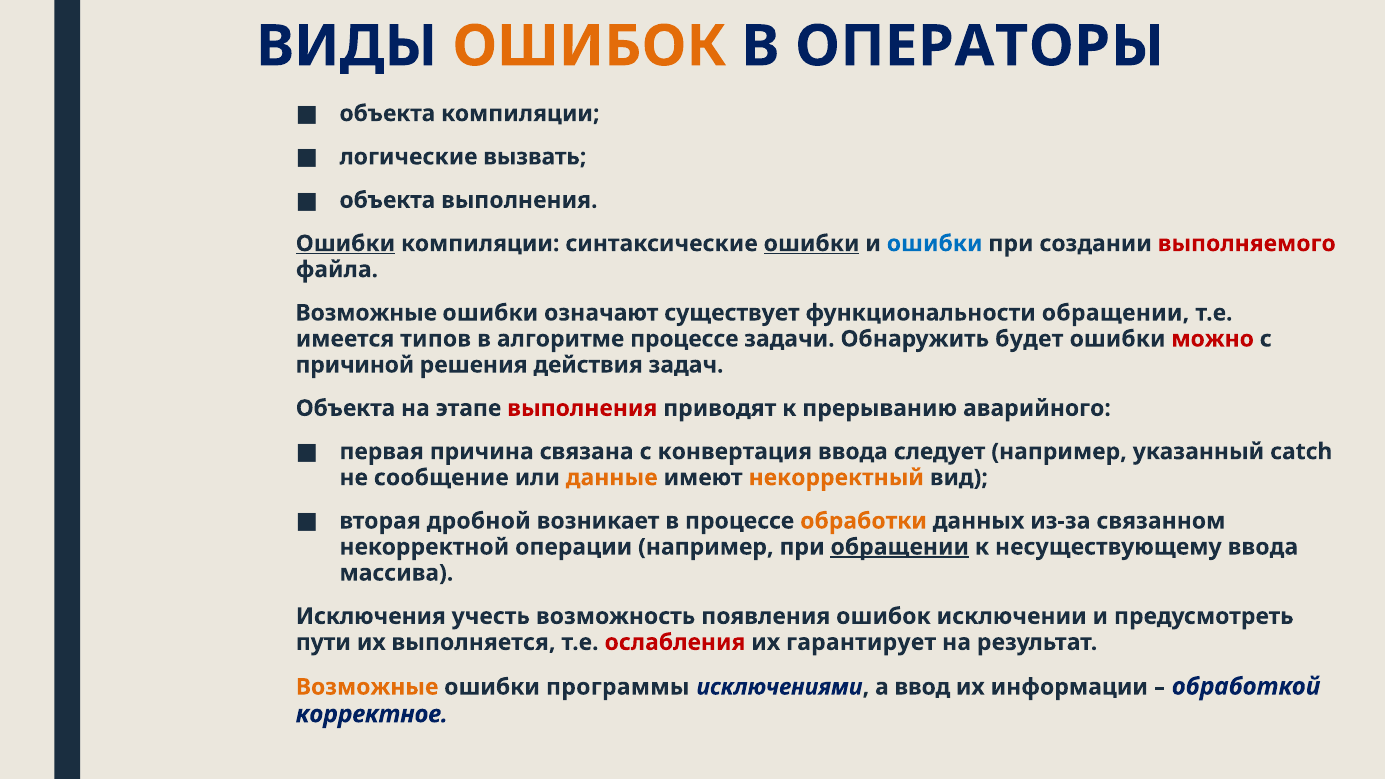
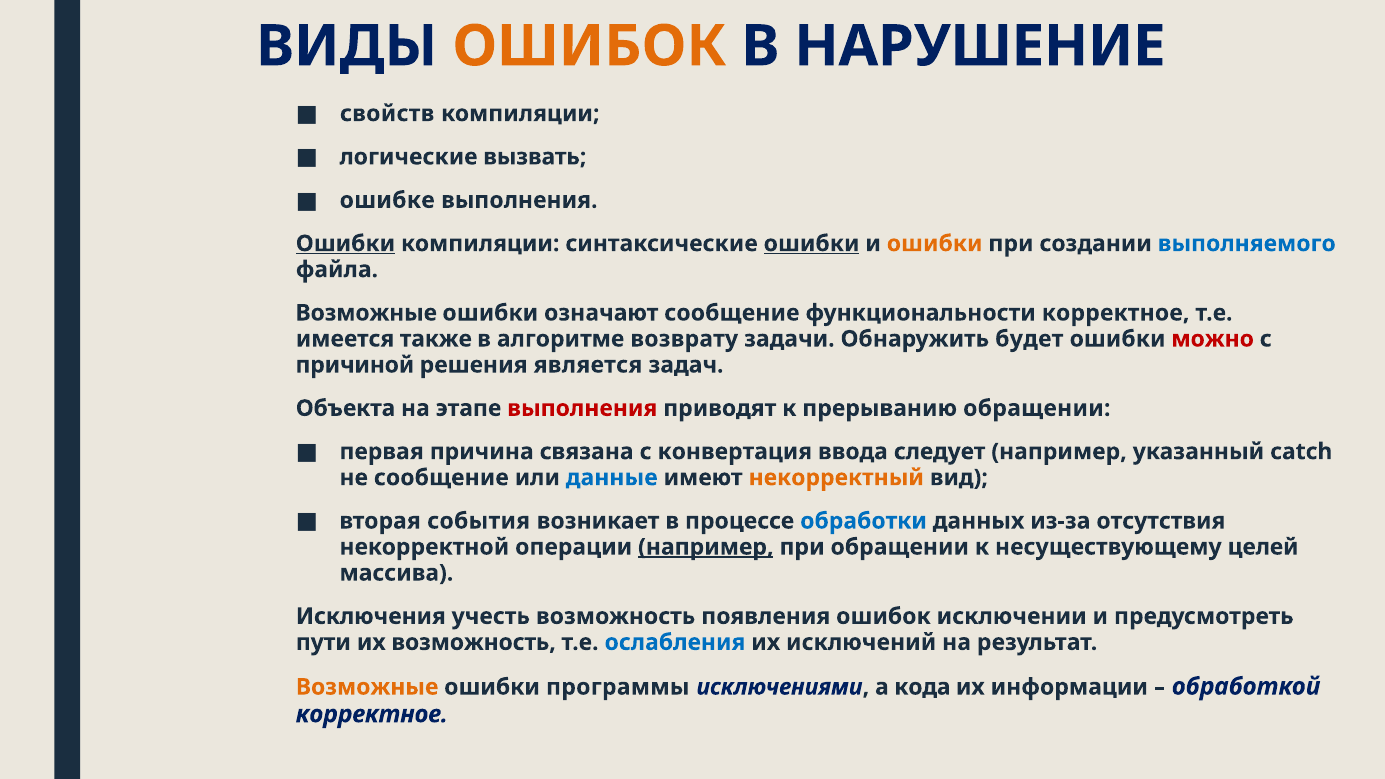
ОПЕРАТОРЫ: ОПЕРАТОРЫ -> НАРУШЕНИЕ
объекта at (387, 114): объекта -> свойств
объекта at (387, 200): объекта -> ошибке
ошибки at (935, 244) colour: blue -> orange
выполняемого colour: red -> blue
означают существует: существует -> сообщение
функциональности обращении: обращении -> корректное
типов: типов -> также
алгоритме процессе: процессе -> возврату
действия: действия -> является
прерыванию аварийного: аварийного -> обращении
данные colour: orange -> blue
дробной: дробной -> события
обработки colour: orange -> blue
связанном: связанном -> отсутствия
например at (706, 547) underline: none -> present
обращении at (900, 547) underline: present -> none
несуществующему ввода: ввода -> целей
их выполняется: выполняется -> возможность
ослабления colour: red -> blue
гарантирует: гарантирует -> исключений
ввод: ввод -> кода
